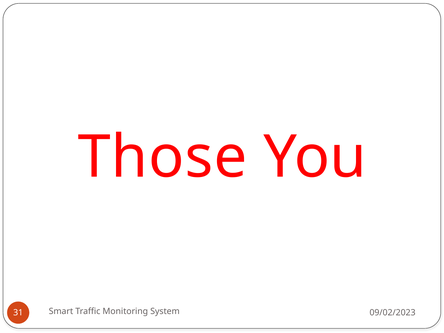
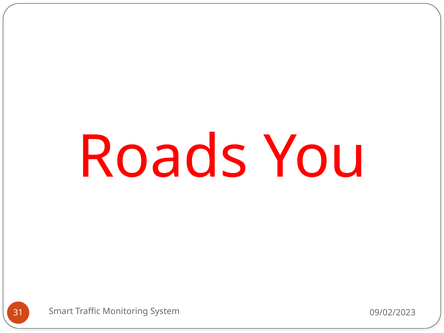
Those: Those -> Roads
